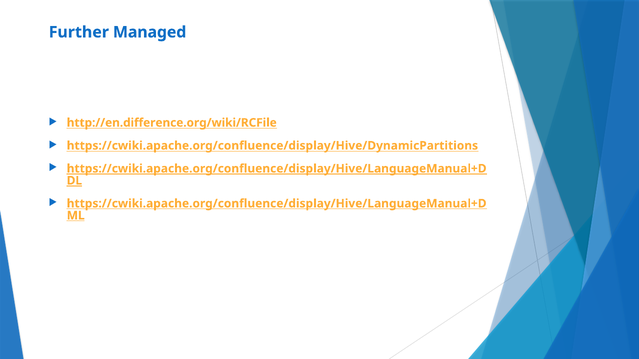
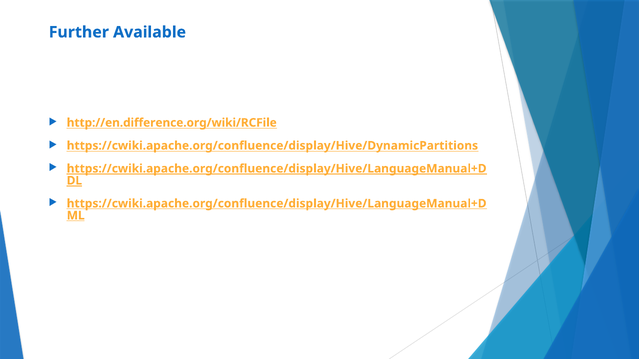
Managed: Managed -> Available
